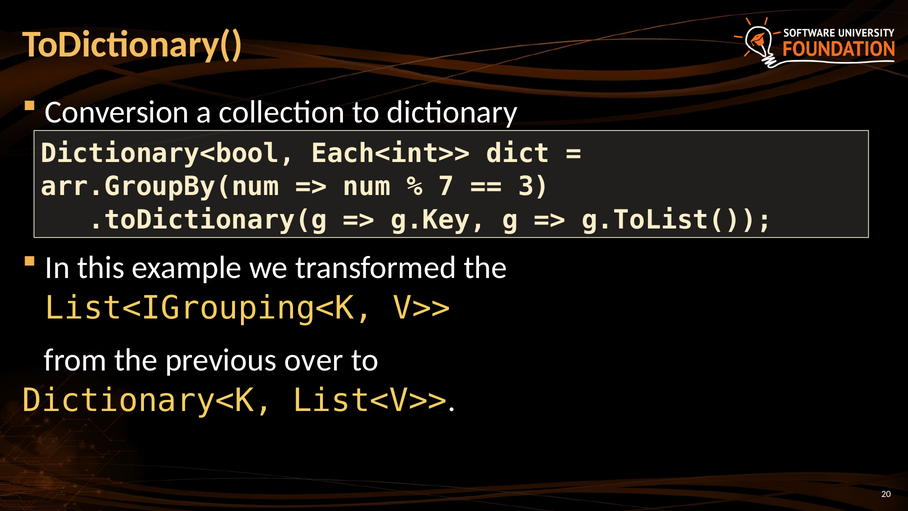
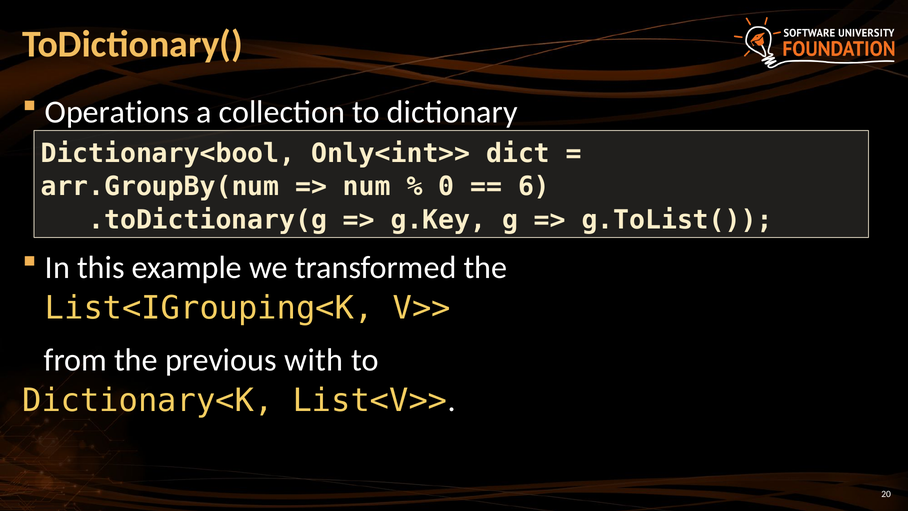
Conversion: Conversion -> Operations
Each<int>>: Each<int>> -> Only<int>>
7: 7 -> 0
3: 3 -> 6
over: over -> with
